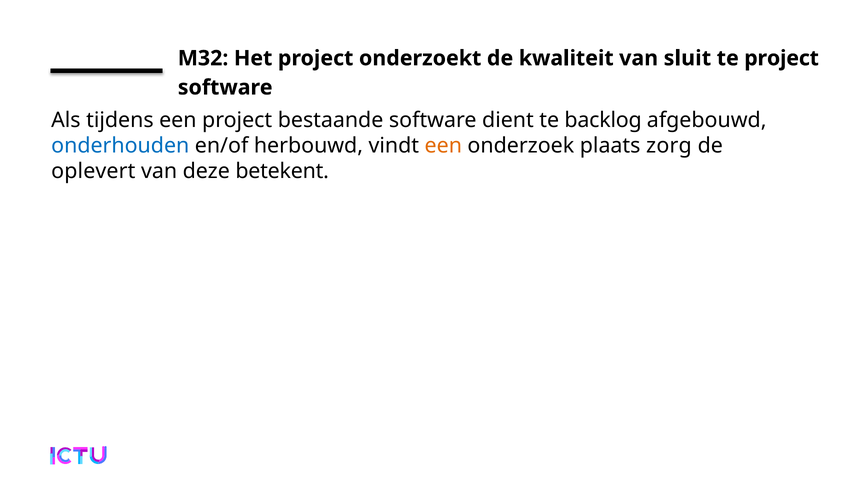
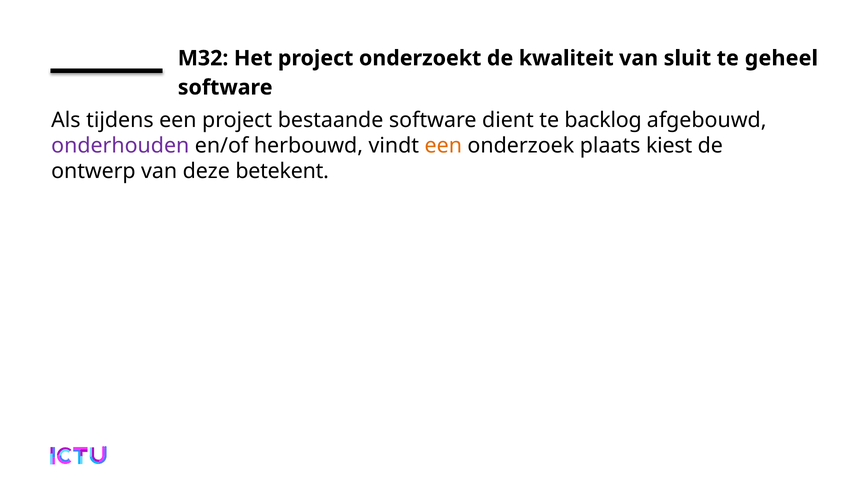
te project: project -> geheel
onderhouden colour: blue -> purple
zorg: zorg -> kiest
oplevert: oplevert -> ontwerp
